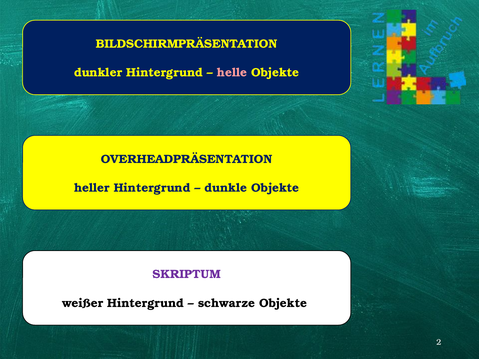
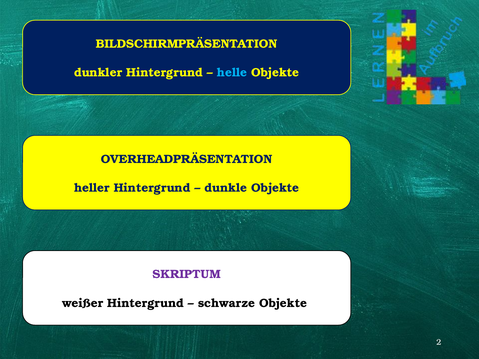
helle colour: pink -> light blue
